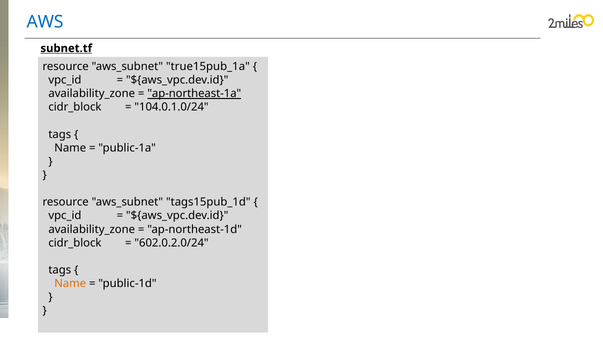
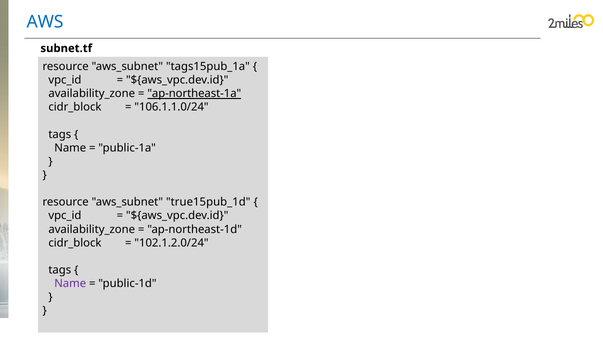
subnet.tf underline: present -> none
true15pub_1a: true15pub_1a -> tags15pub_1a
104.0.1.0/24: 104.0.1.0/24 -> 106.1.1.0/24
tags15pub_1d: tags15pub_1d -> true15pub_1d
602.0.2.0/24: 602.0.2.0/24 -> 102.1.2.0/24
Name at (70, 284) colour: orange -> purple
